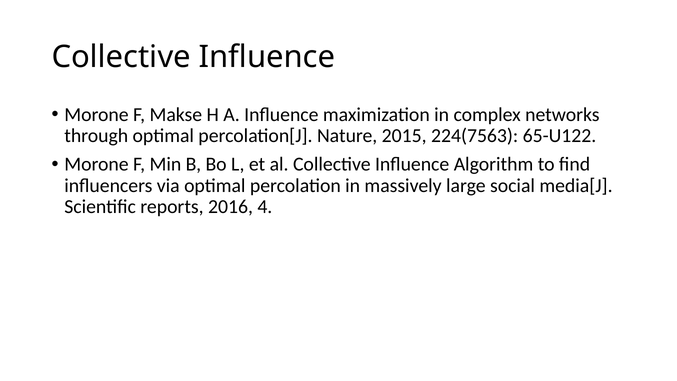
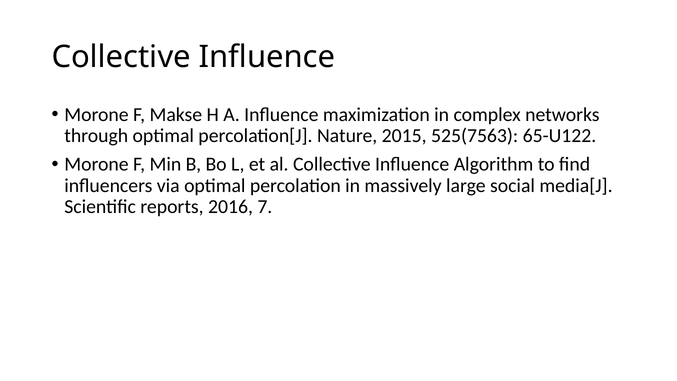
224(7563: 224(7563 -> 525(7563
4: 4 -> 7
